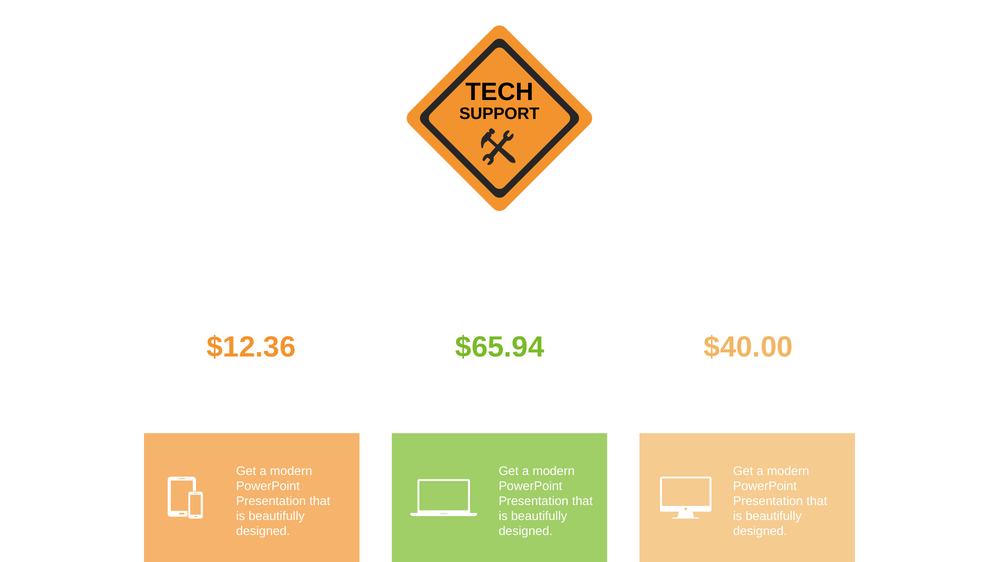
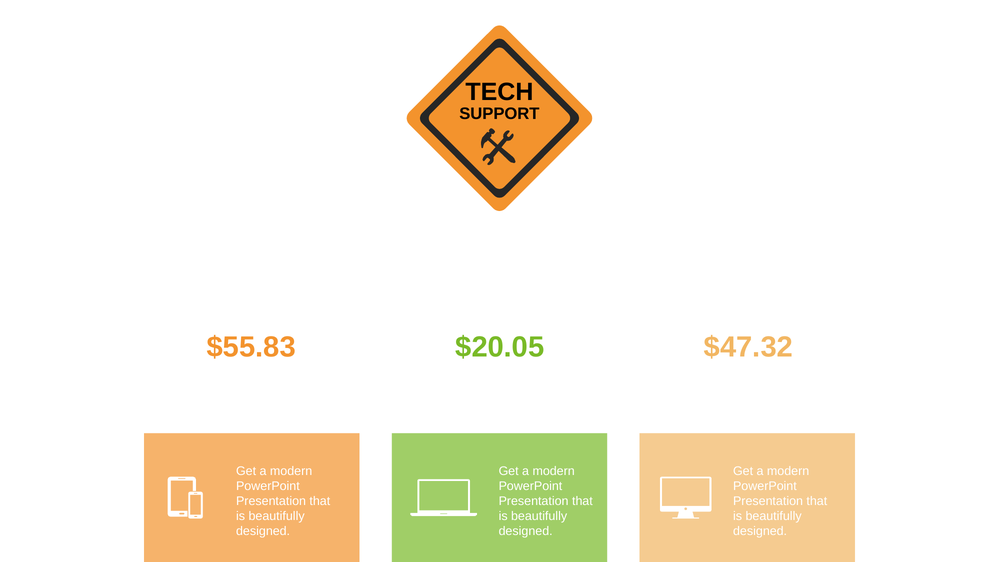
$12.36: $12.36 -> $55.83
$65.94: $65.94 -> $20.05
$40.00: $40.00 -> $47.32
